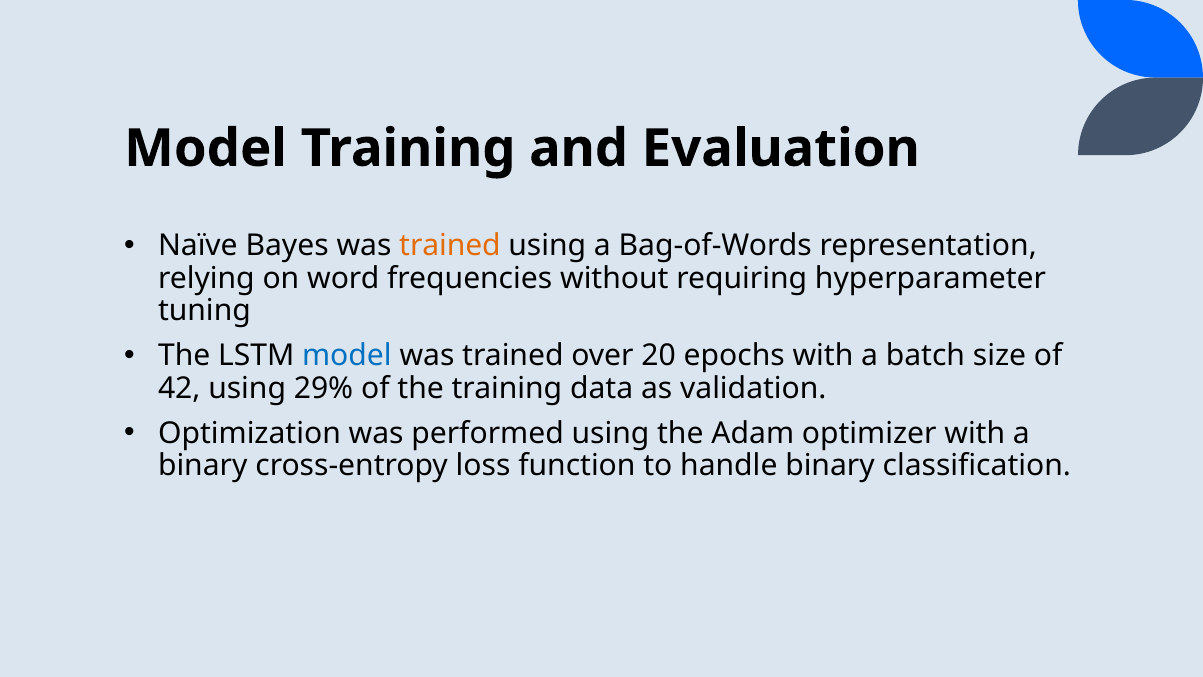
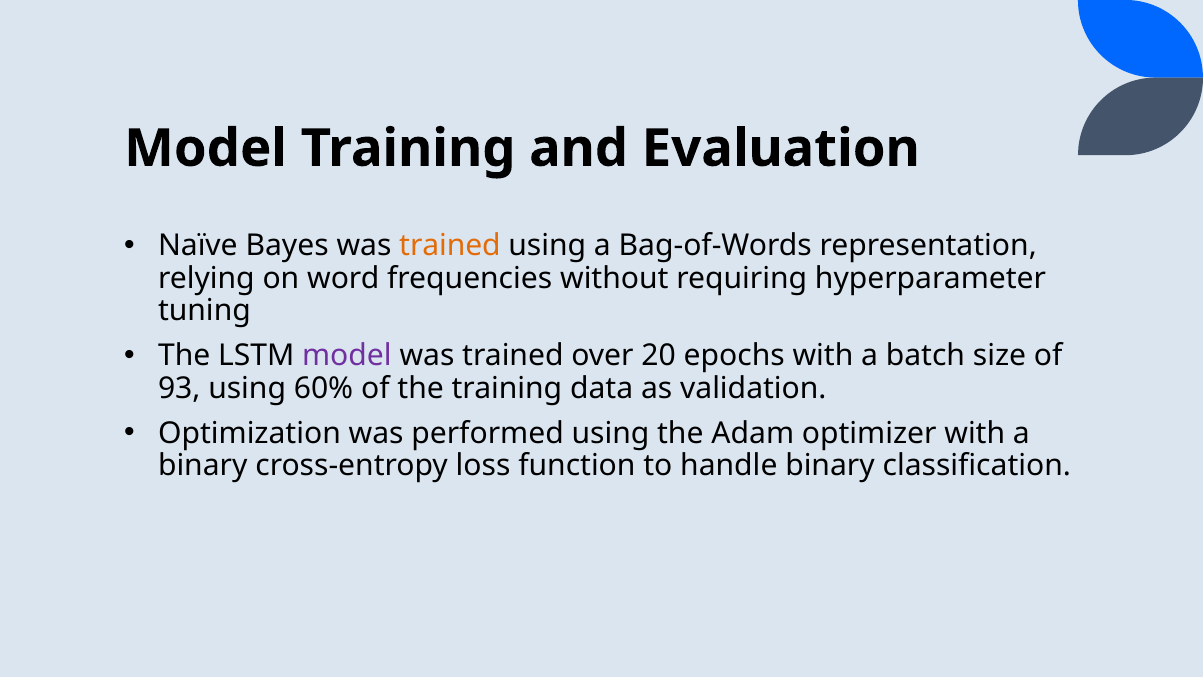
model at (347, 356) colour: blue -> purple
42: 42 -> 93
29%: 29% -> 60%
